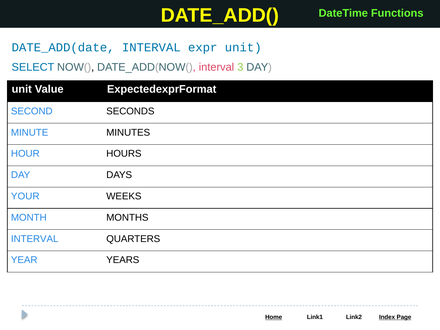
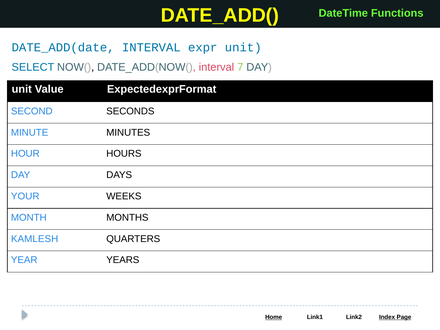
3: 3 -> 7
INTERVAL at (35, 239): INTERVAL -> KAMLESH
